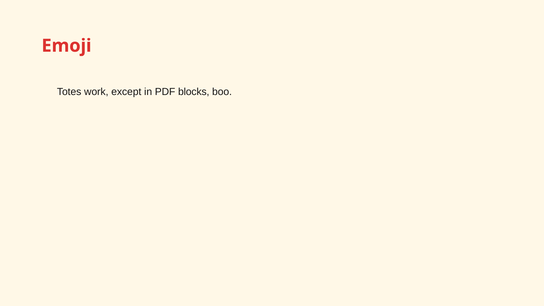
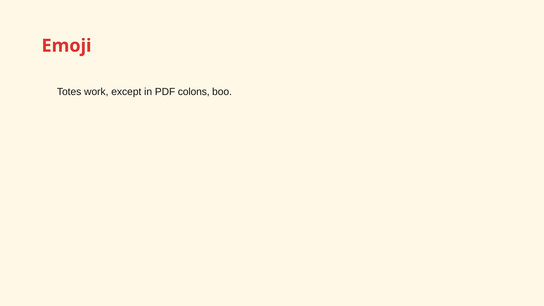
blocks: blocks -> colons
